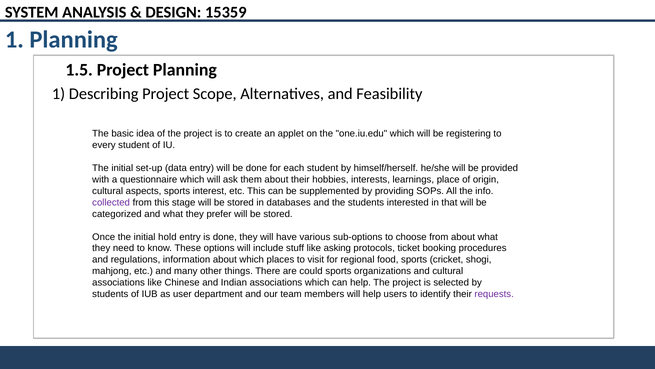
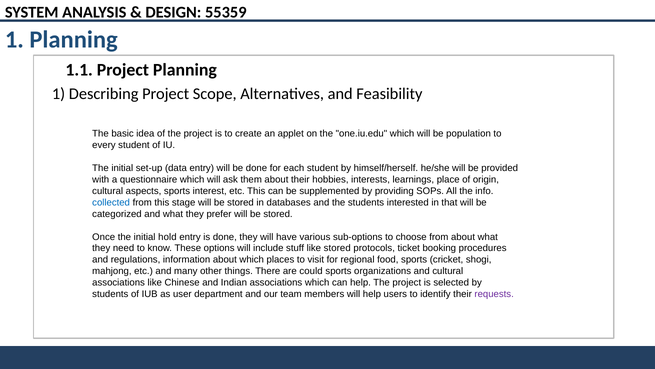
15359: 15359 -> 55359
1.5: 1.5 -> 1.1
registering: registering -> population
collected colour: purple -> blue
like asking: asking -> stored
